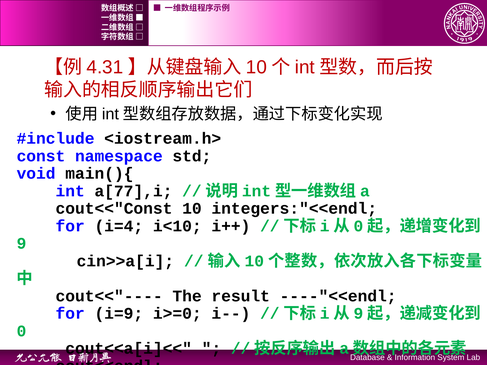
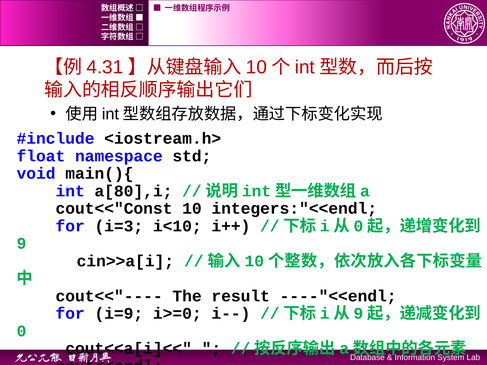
const: const -> float
a[77],i: a[77],i -> a[80],i
i=4: i=4 -> i=3
